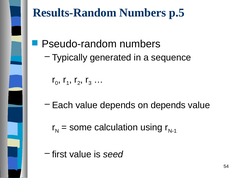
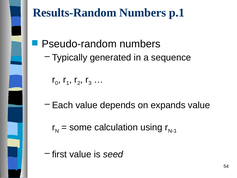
p.5: p.5 -> p.1
on depends: depends -> expands
